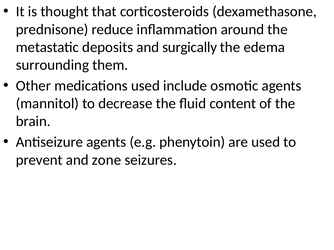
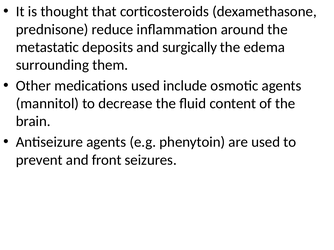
zone: zone -> front
